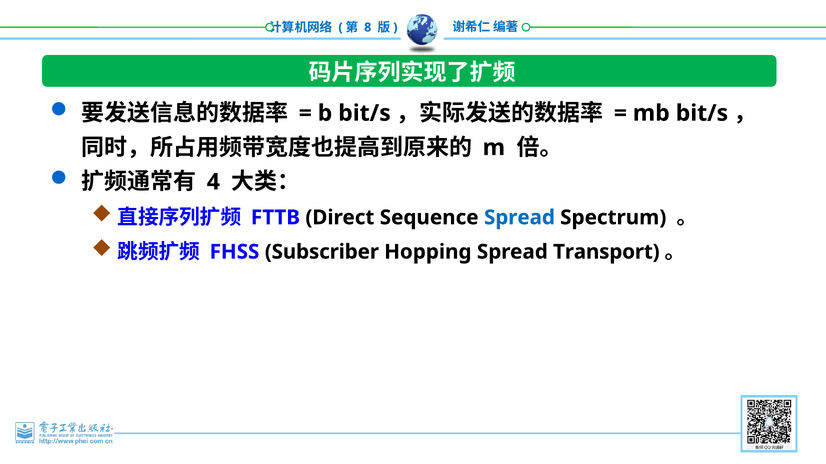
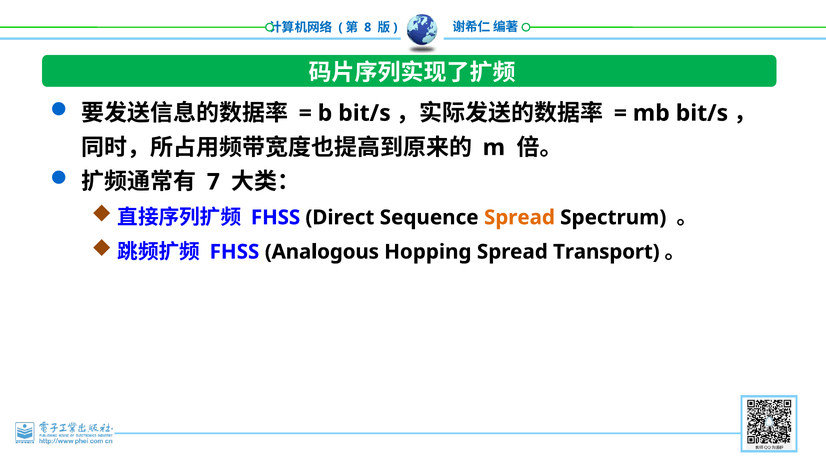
4: 4 -> 7
FTTB at (275, 218): FTTB -> FHSS
Spread at (519, 218) colour: blue -> orange
Subscriber: Subscriber -> Analogous
